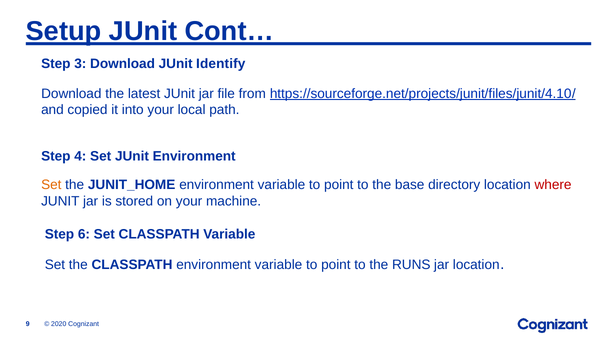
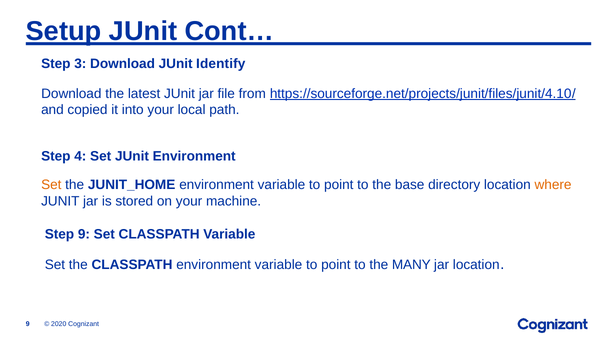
where colour: red -> orange
Step 6: 6 -> 9
RUNS: RUNS -> MANY
